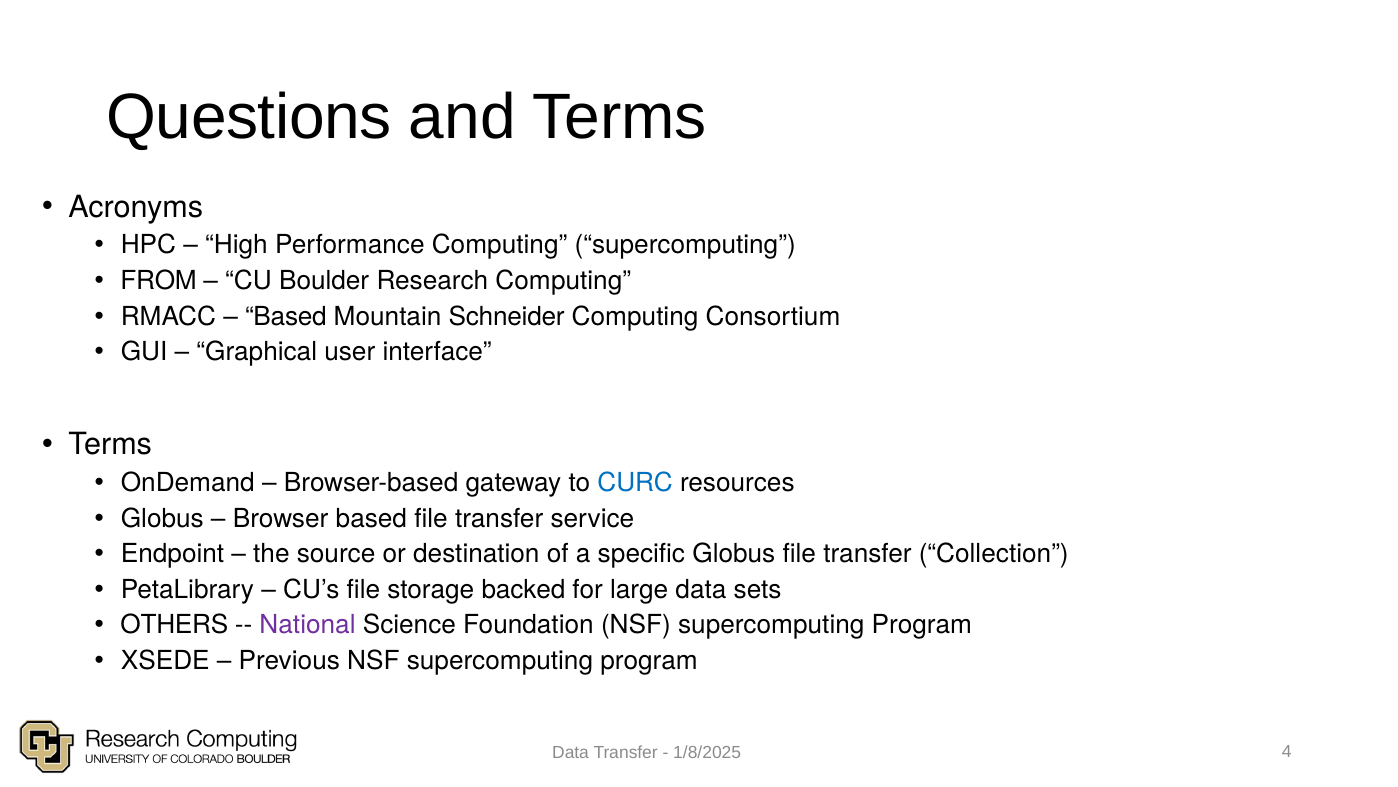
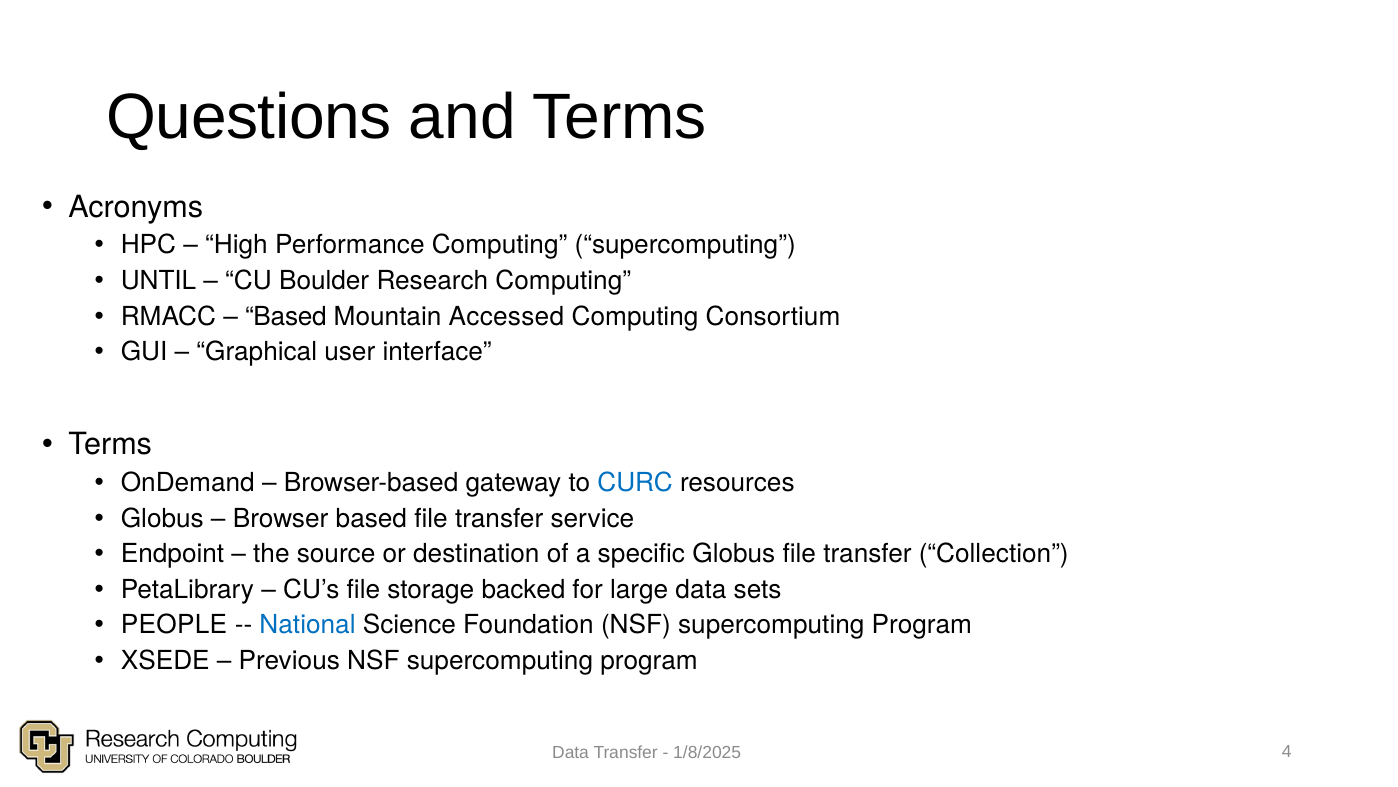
FROM: FROM -> UNTIL
Schneider: Schneider -> Accessed
OTHERS: OTHERS -> PEOPLE
National colour: purple -> blue
